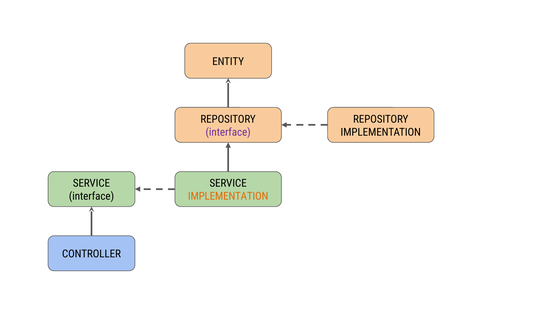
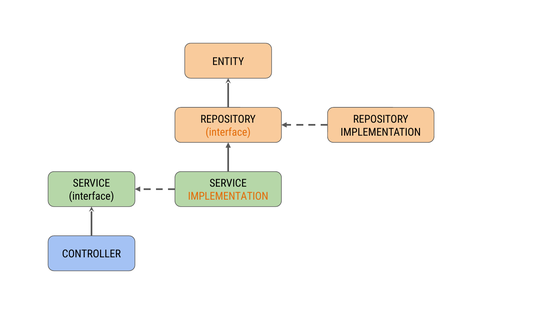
interface at (228, 132) colour: purple -> orange
